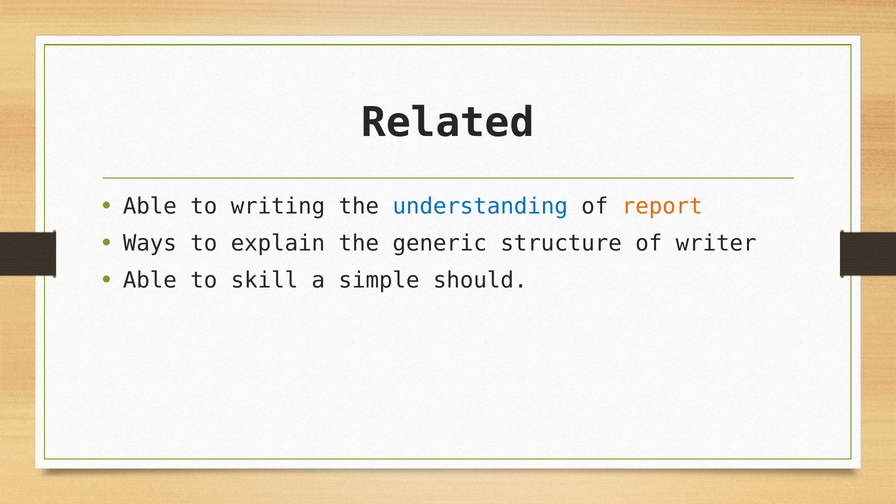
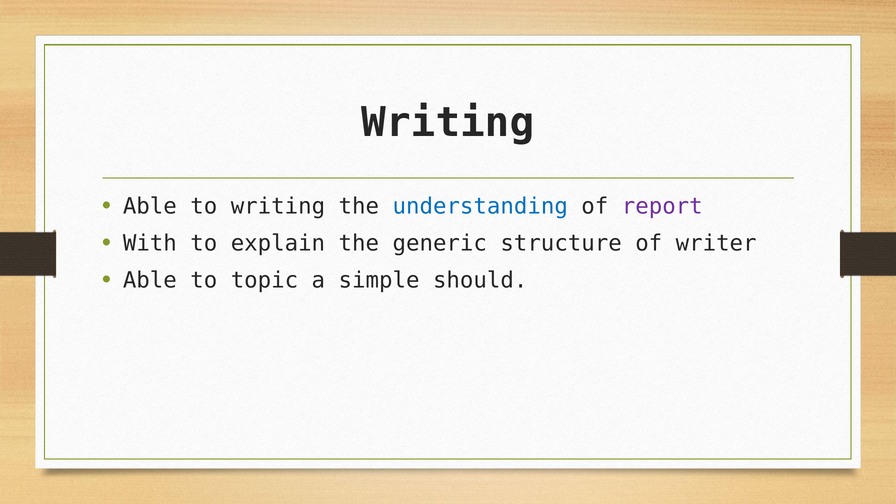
Related at (448, 123): Related -> Writing
report colour: orange -> purple
Ways: Ways -> With
skill: skill -> topic
